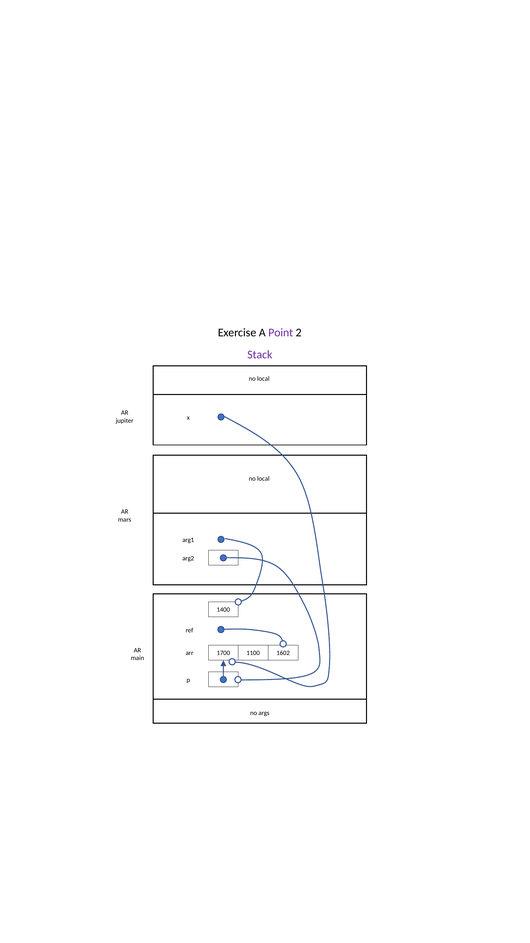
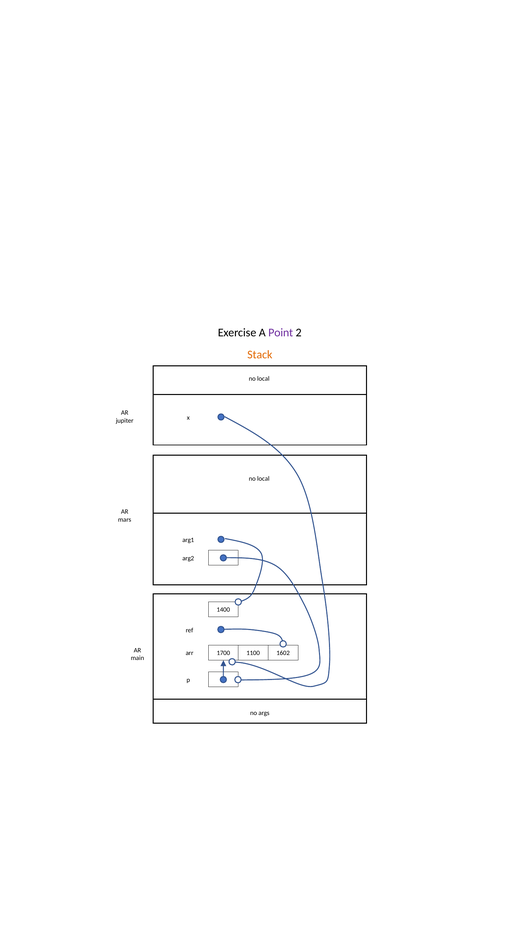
Stack colour: purple -> orange
